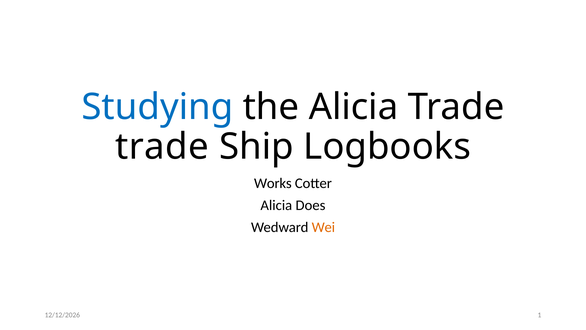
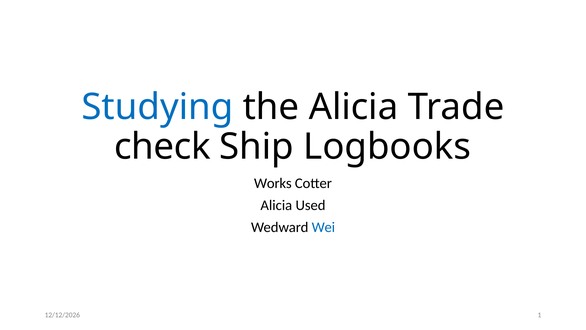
trade at (162, 146): trade -> check
Does: Does -> Used
Wei colour: orange -> blue
